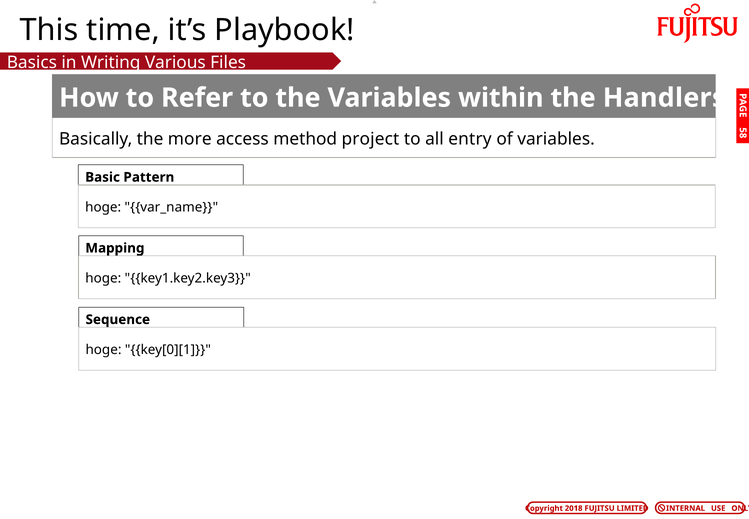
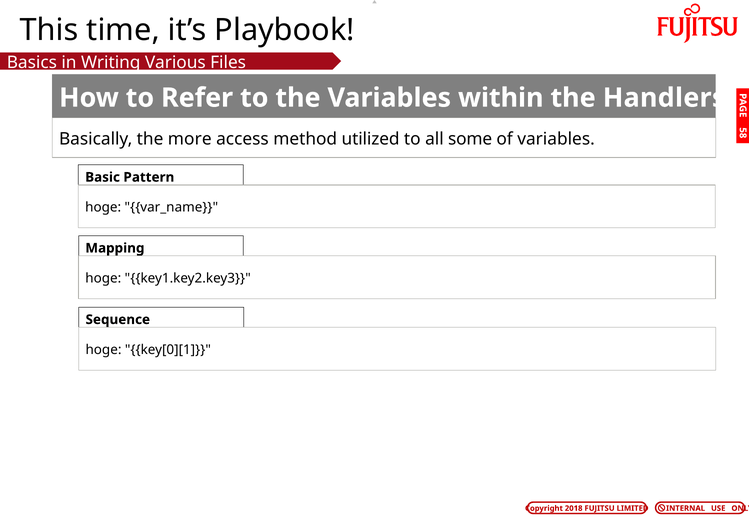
project: project -> utilized
entry: entry -> some
